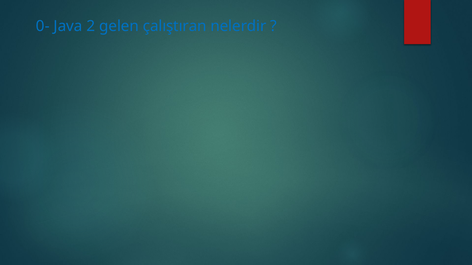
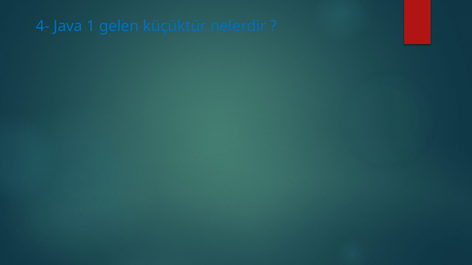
0-: 0- -> 4-
2: 2 -> 1
çalıştıran: çalıştıran -> küçüktür
